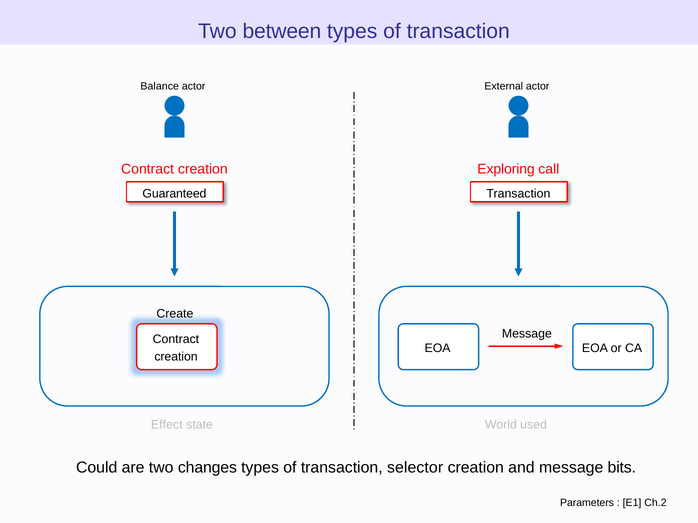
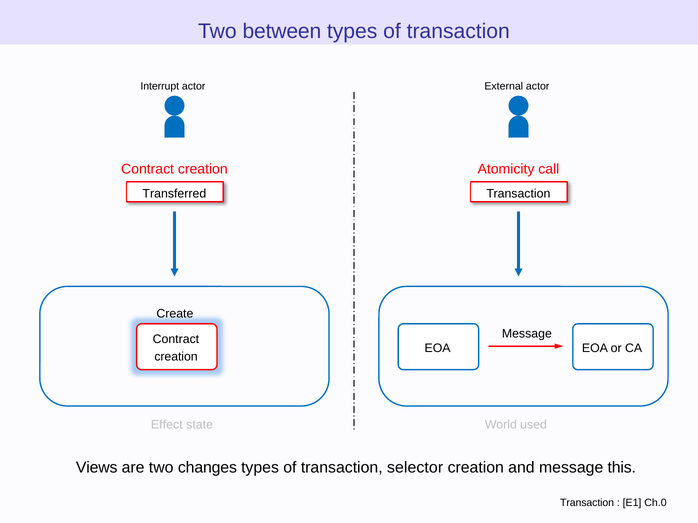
Balance: Balance -> Interrupt
Exploring: Exploring -> Atomicity
Guaranteed: Guaranteed -> Transferred
Could: Could -> Views
bits: bits -> this
Parameters at (587, 503): Parameters -> Transaction
Ch.2: Ch.2 -> Ch.0
